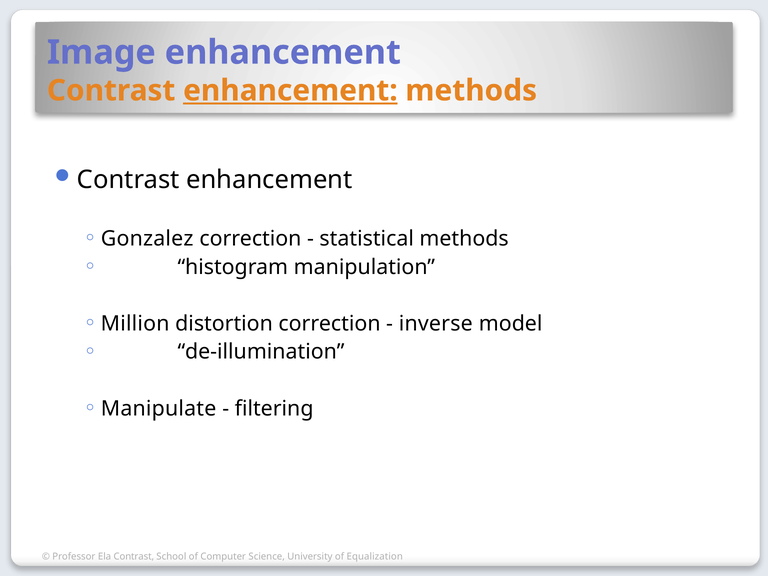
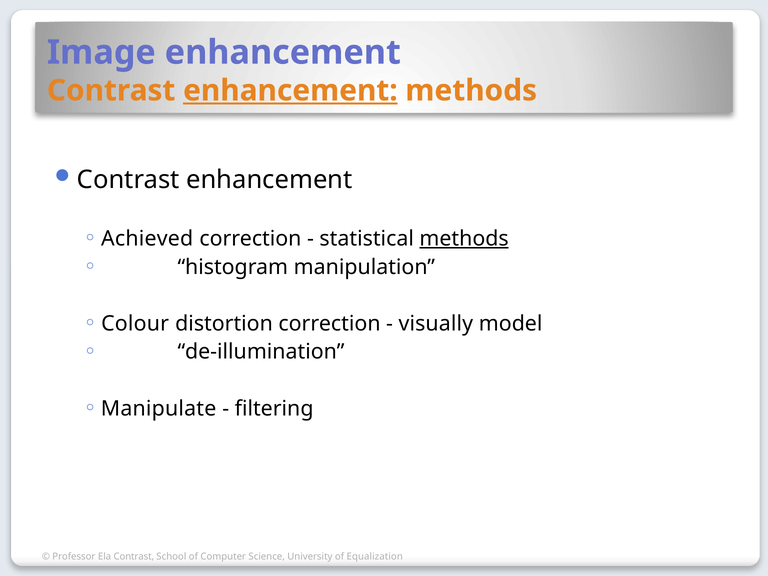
Gonzalez: Gonzalez -> Achieved
methods at (464, 239) underline: none -> present
Million: Million -> Colour
inverse: inverse -> visually
